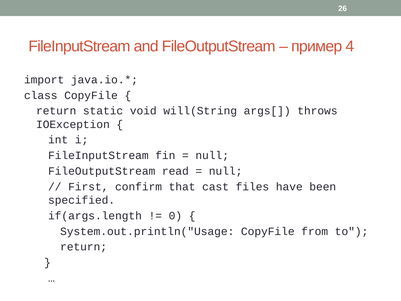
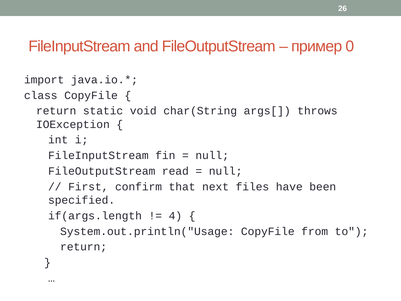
4: 4 -> 0
will(String: will(String -> char(String
cast: cast -> next
0: 0 -> 4
